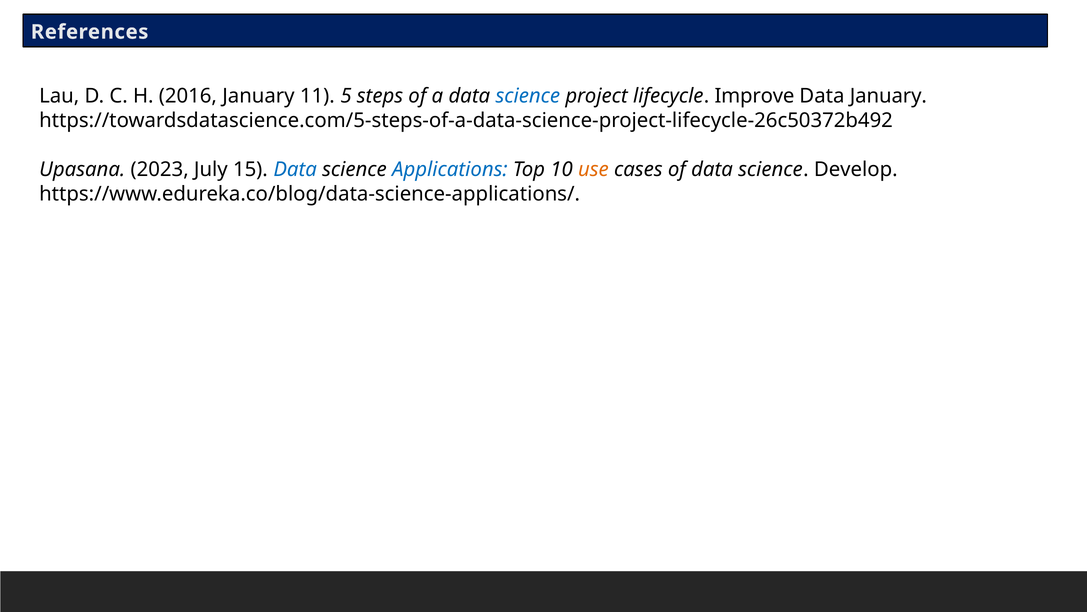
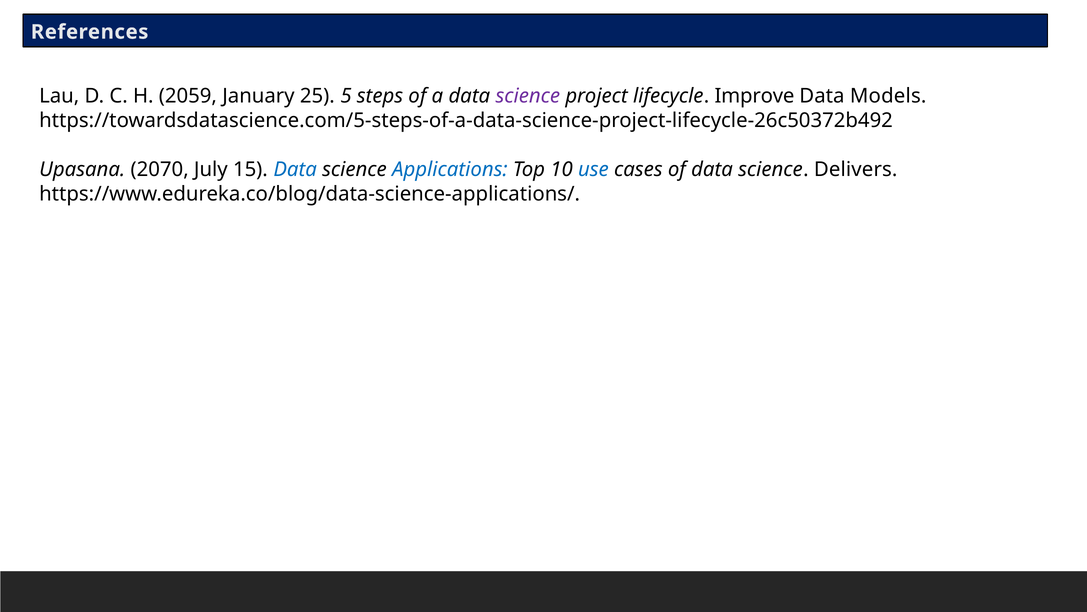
2016: 2016 -> 2059
11: 11 -> 25
science at (528, 96) colour: blue -> purple
Data January: January -> Models
2023: 2023 -> 2070
use colour: orange -> blue
Develop: Develop -> Delivers
